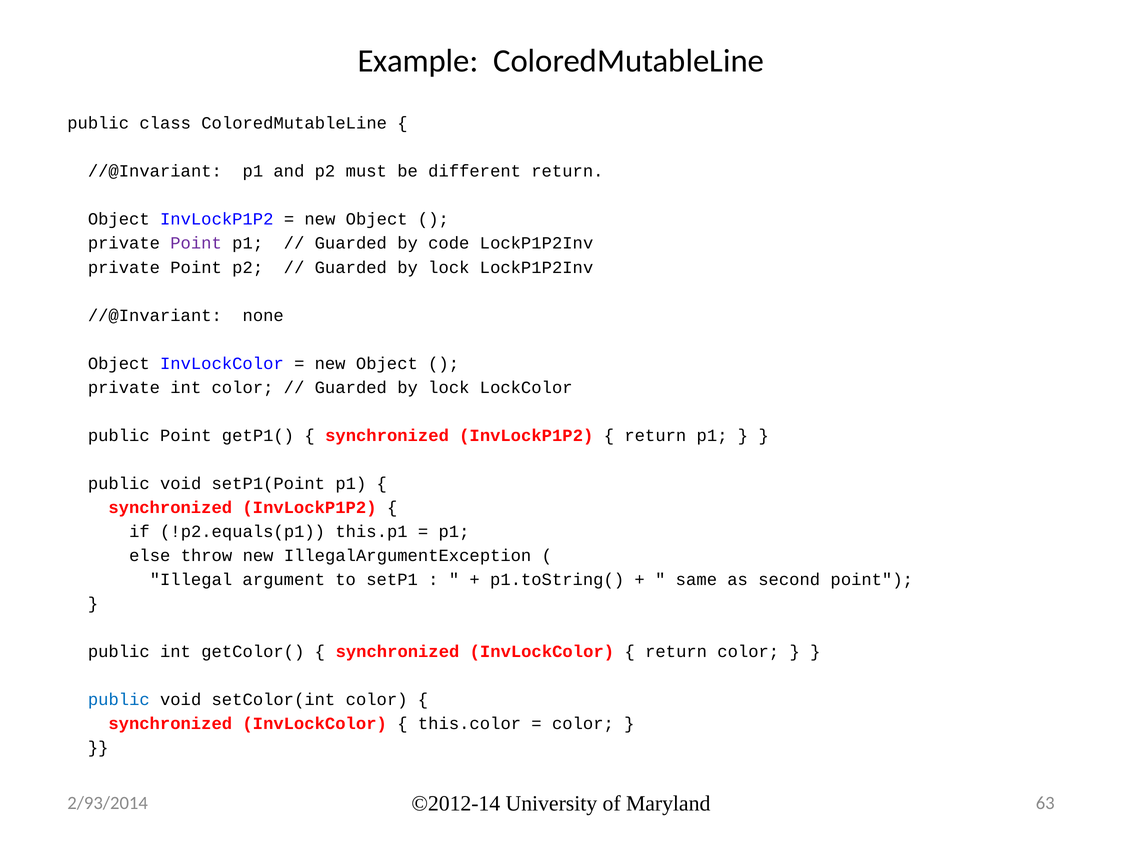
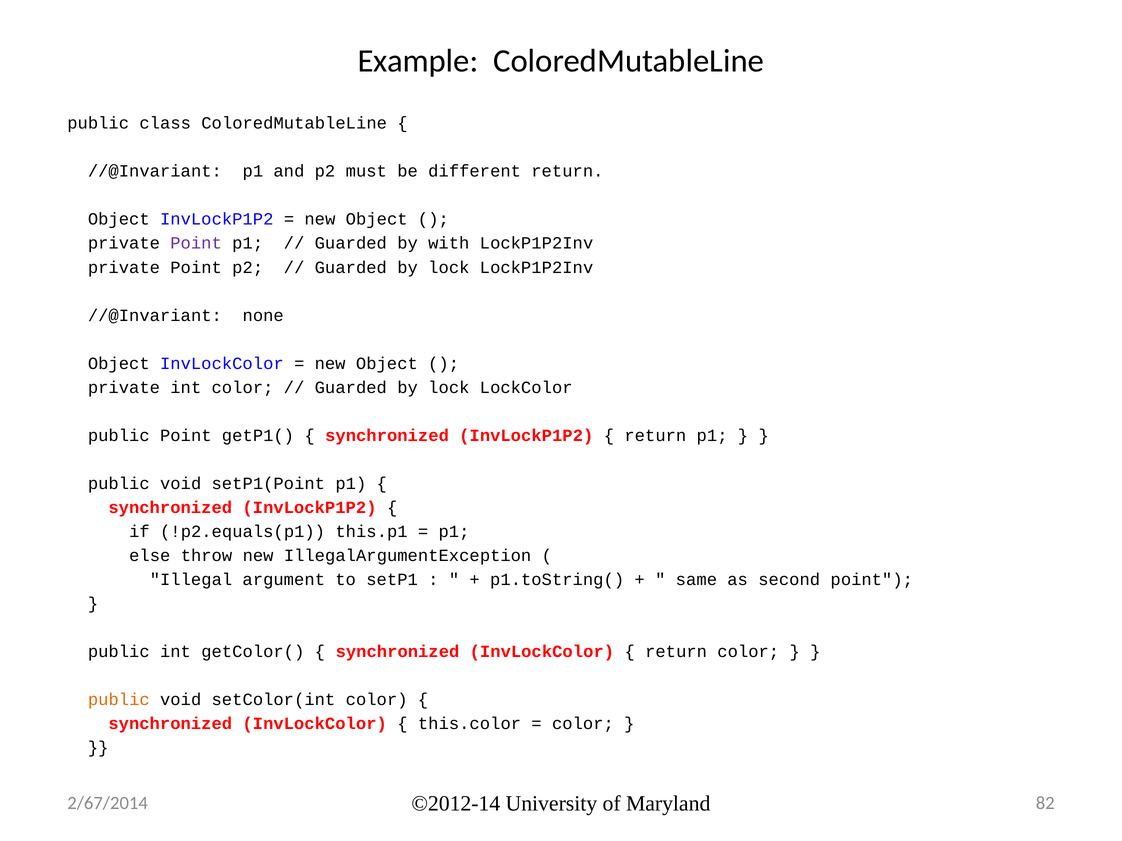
code: code -> with
public at (119, 700) colour: blue -> orange
63: 63 -> 82
2/93/2014: 2/93/2014 -> 2/67/2014
